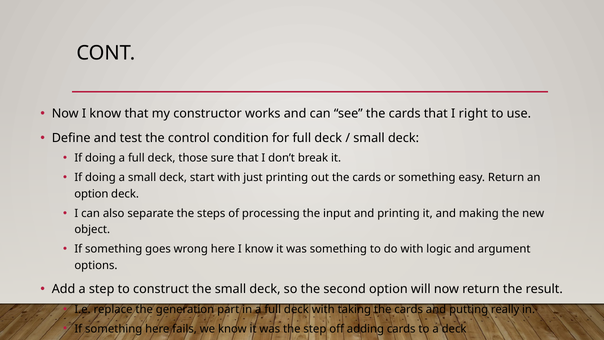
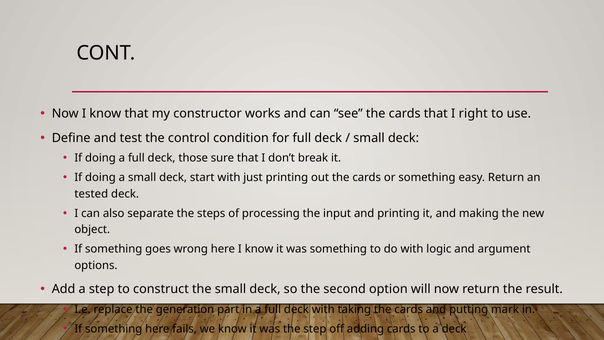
option at (91, 194): option -> tested
really: really -> mark
